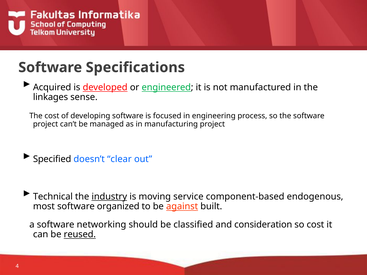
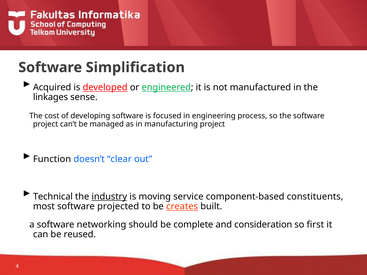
Specifications: Specifications -> Simplification
Specified: Specified -> Function
endogenous: endogenous -> constituents
organized: organized -> projected
against: against -> creates
classified: classified -> complete
so cost: cost -> first
reused underline: present -> none
